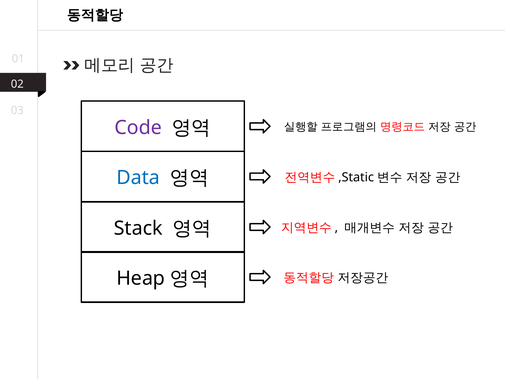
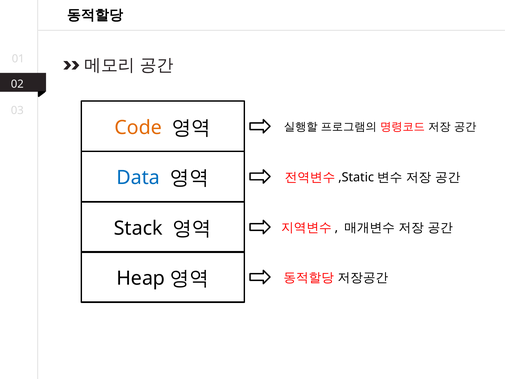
Code colour: purple -> orange
